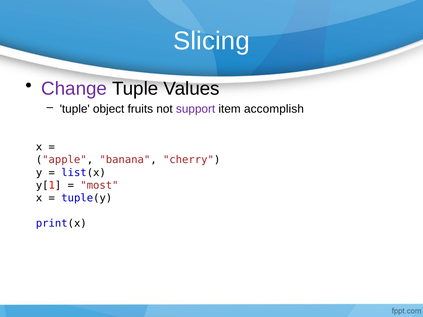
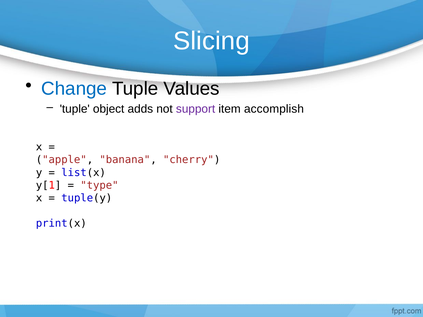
Change colour: purple -> blue
fruits: fruits -> adds
most: most -> type
